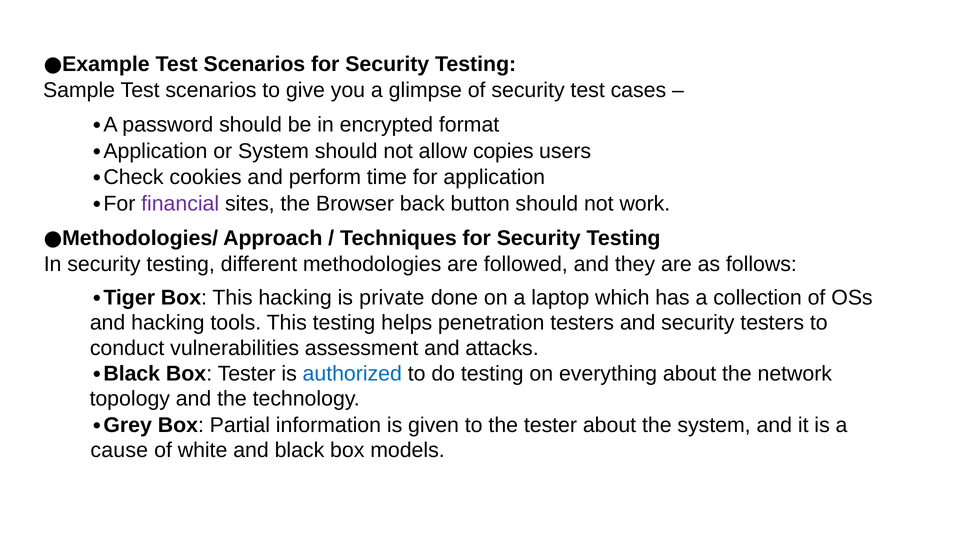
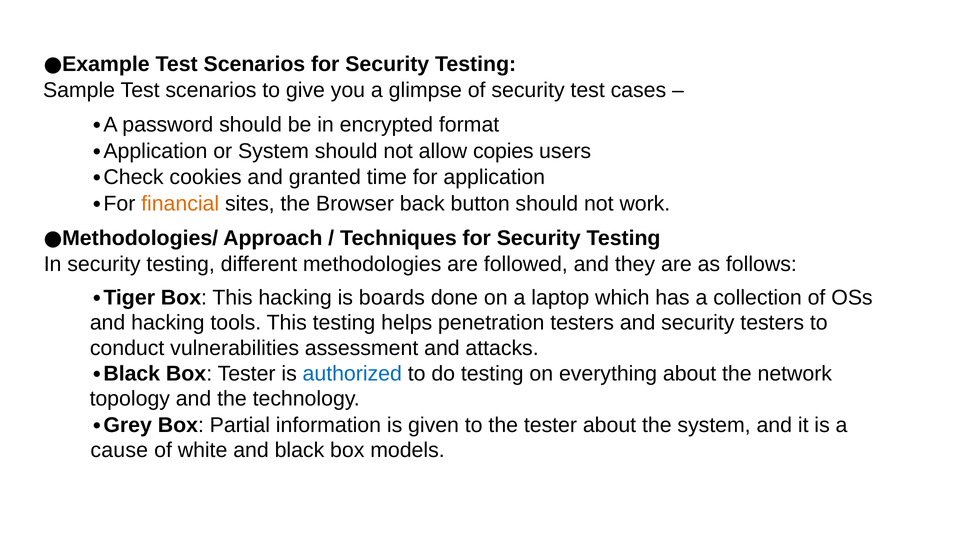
perform: perform -> granted
financial colour: purple -> orange
private: private -> boards
